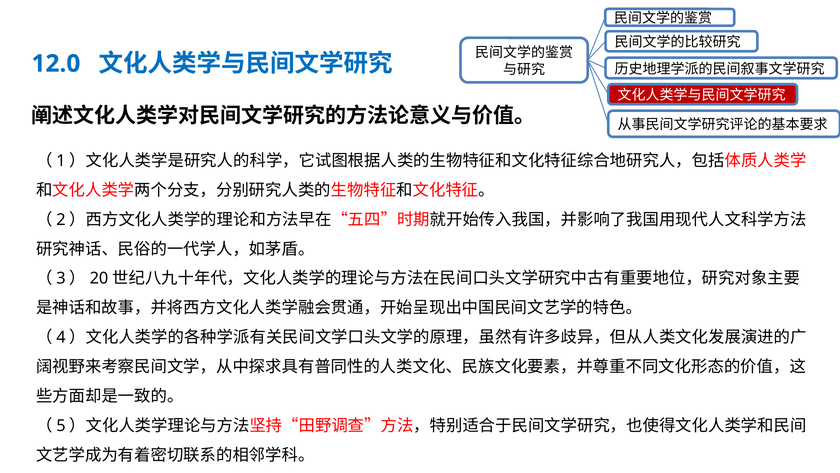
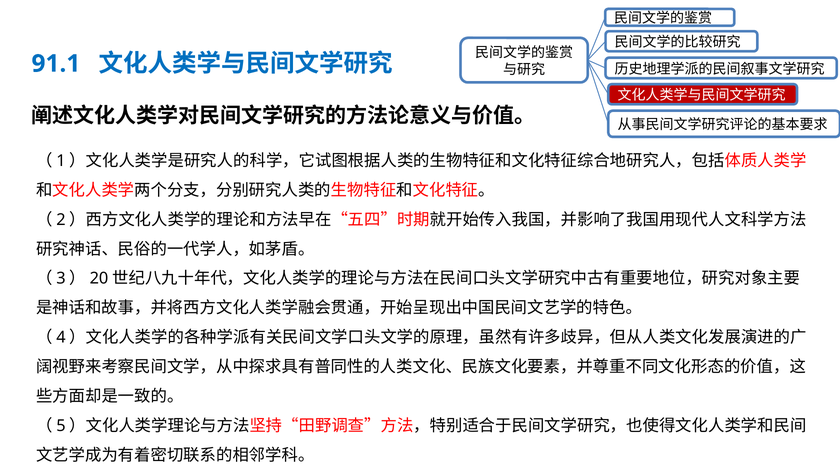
12.0: 12.0 -> 91.1
